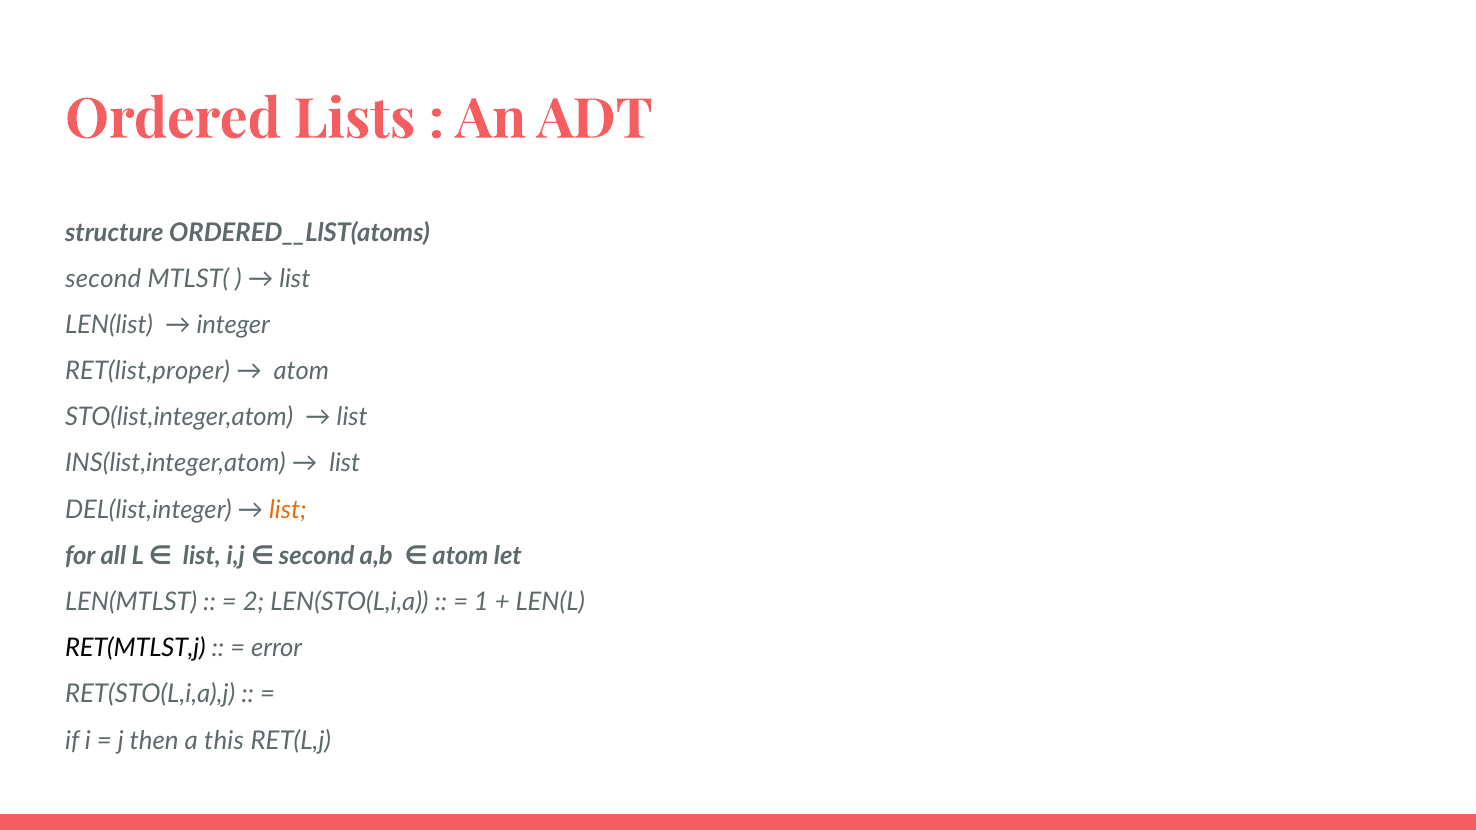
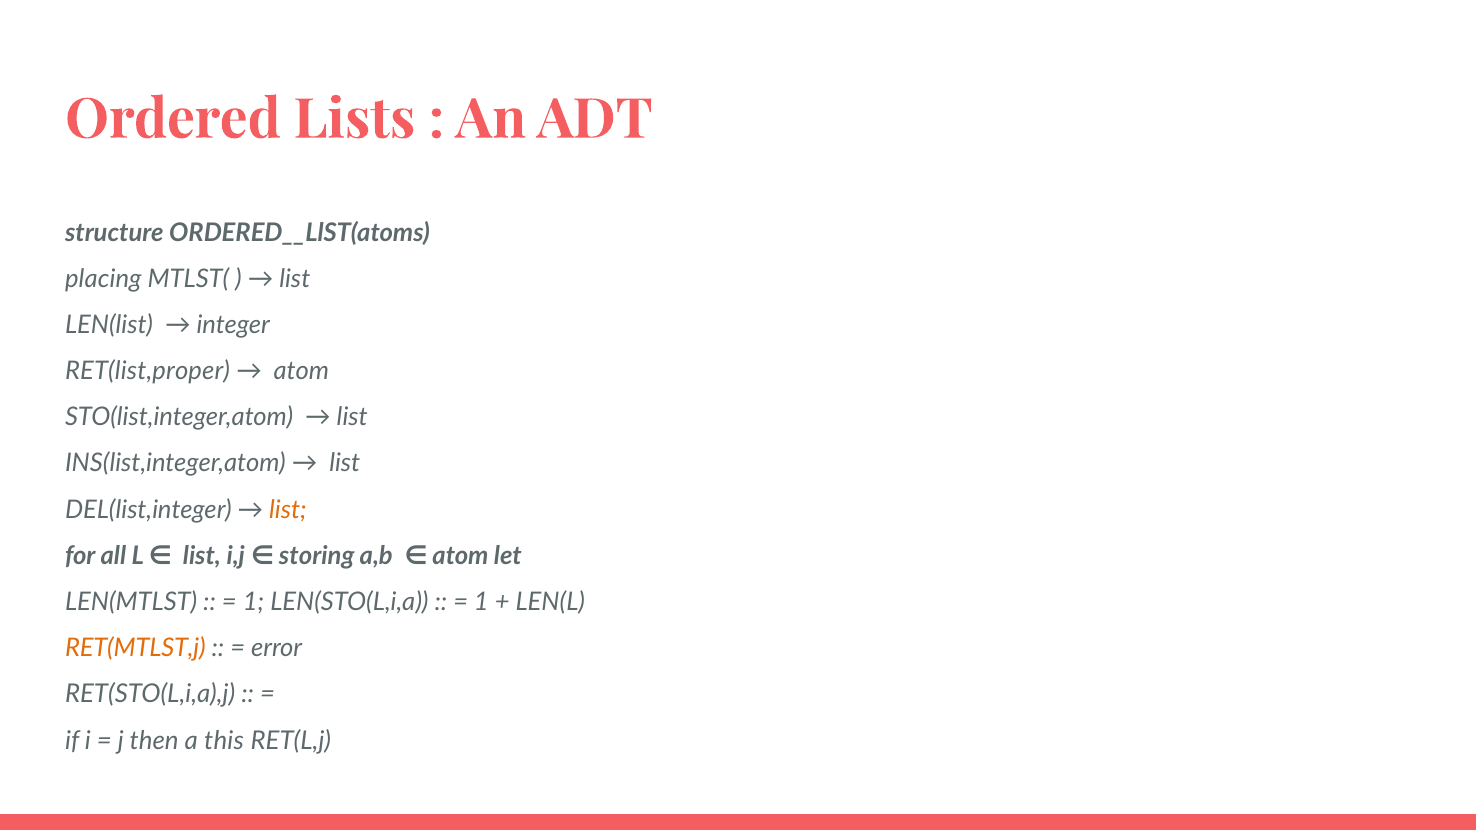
second at (103, 279): second -> placing
i,j second: second -> storing
2 at (253, 602): 2 -> 1
RET(MTLST,j colour: black -> orange
